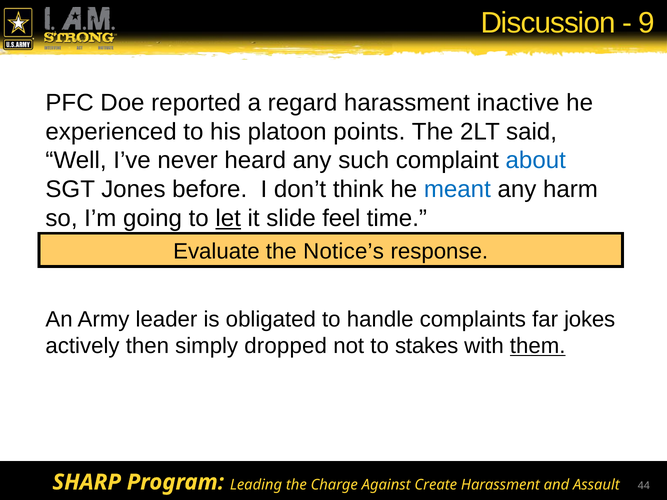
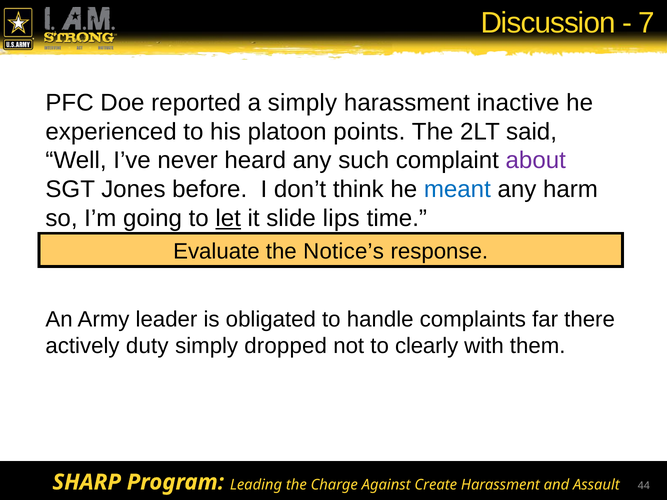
9: 9 -> 7
a regard: regard -> simply
about colour: blue -> purple
feel: feel -> lips
jokes: jokes -> there
then: then -> duty
stakes: stakes -> clearly
them underline: present -> none
